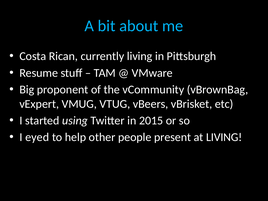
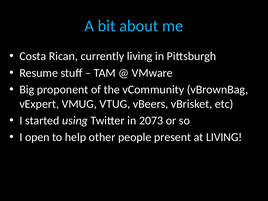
2015: 2015 -> 2073
eyed: eyed -> open
